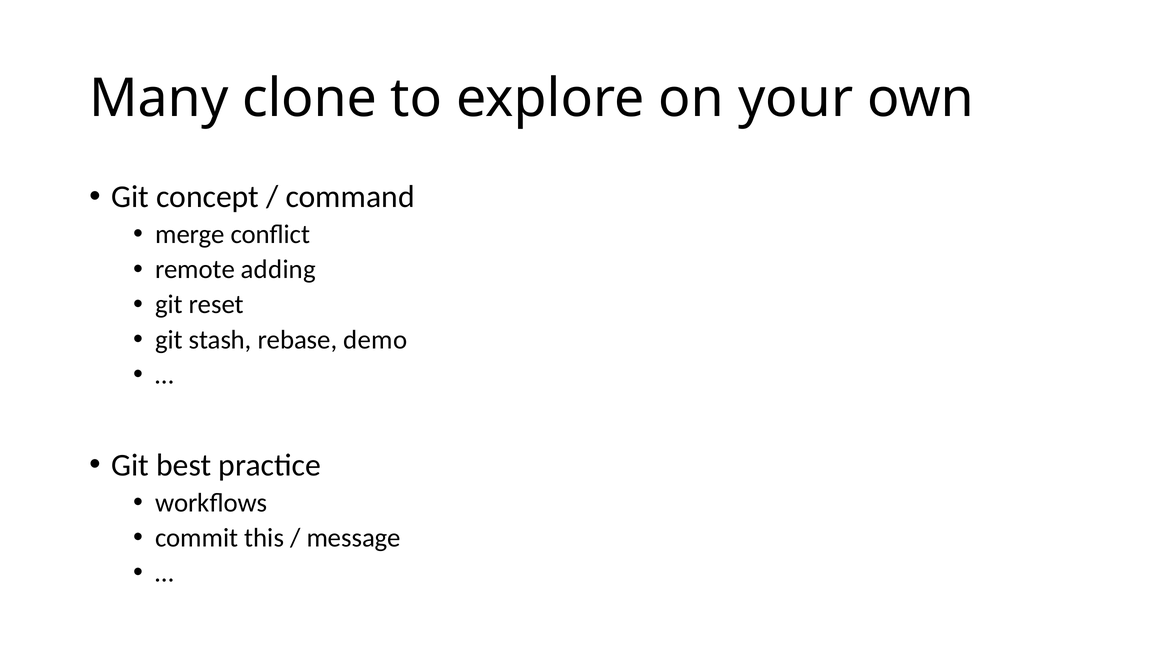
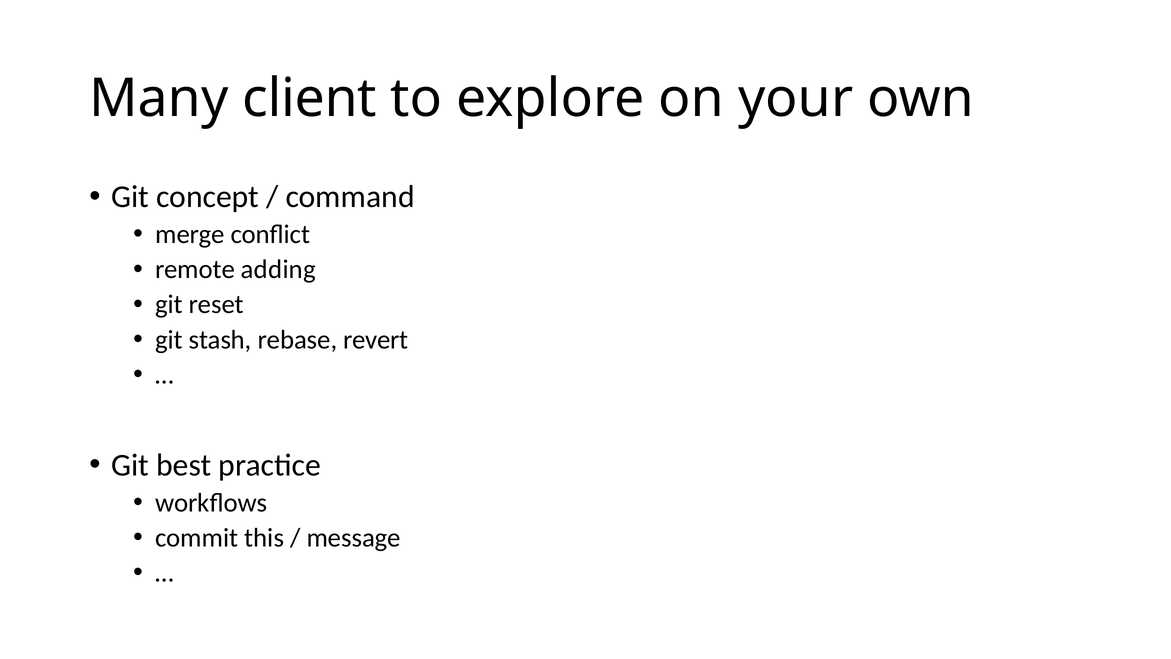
clone: clone -> client
demo: demo -> revert
